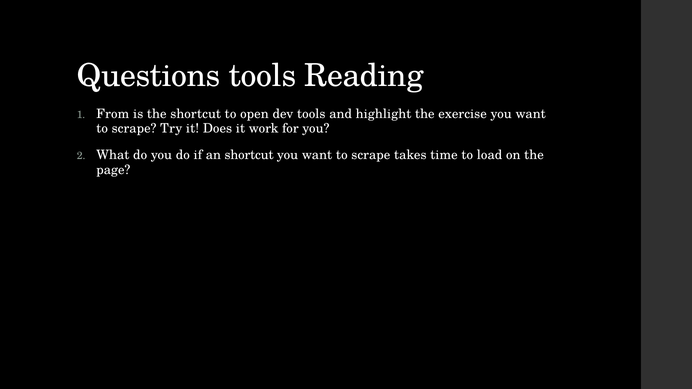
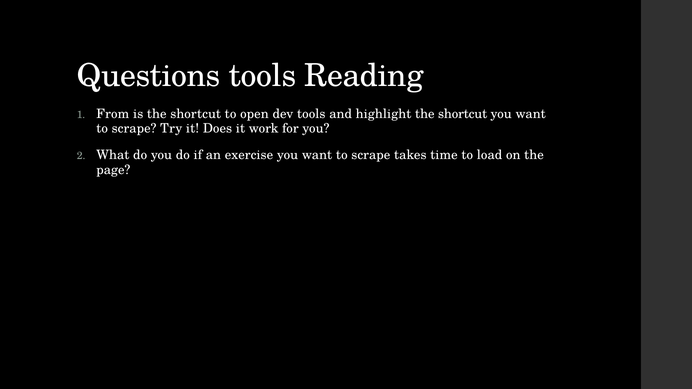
highlight the exercise: exercise -> shortcut
an shortcut: shortcut -> exercise
